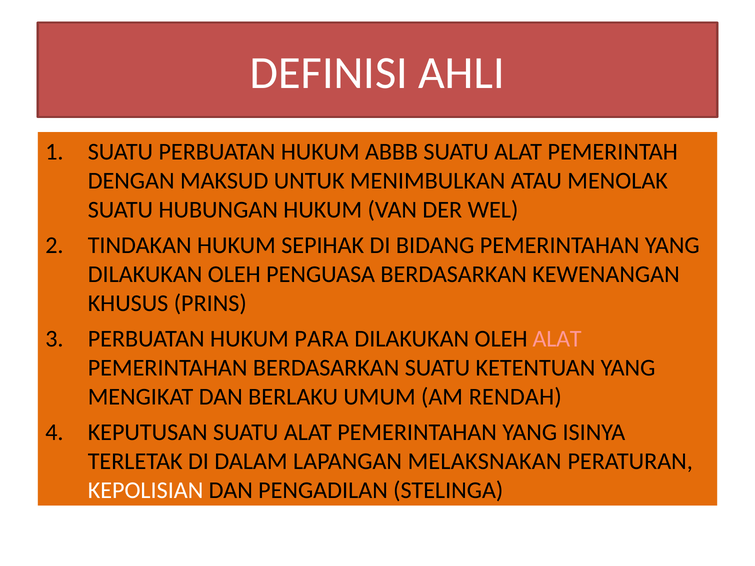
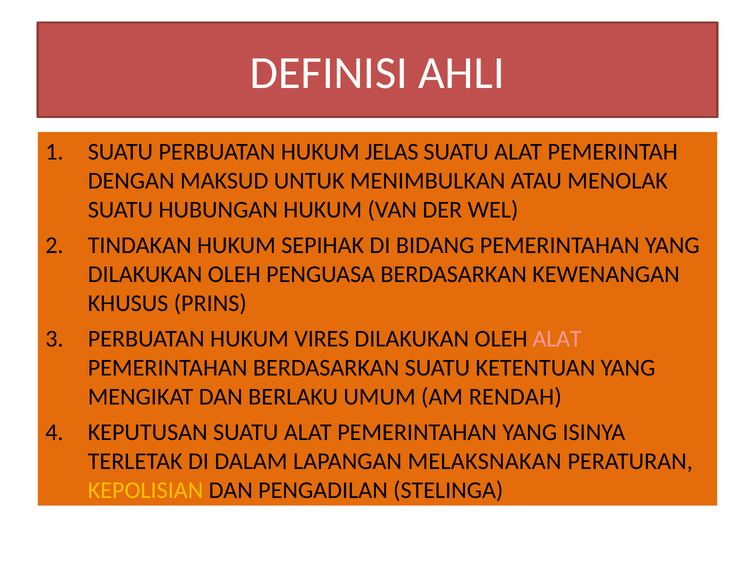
ABBB: ABBB -> JELAS
PARA: PARA -> VIRES
KEPOLISIAN colour: white -> yellow
